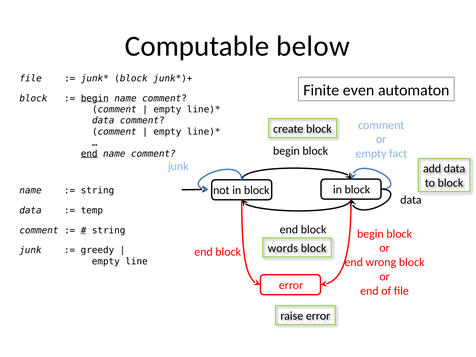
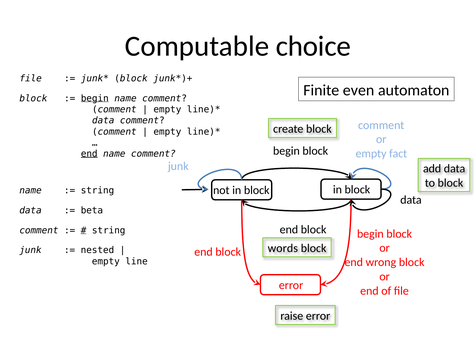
below: below -> choice
temp: temp -> beta
greedy: greedy -> nested
